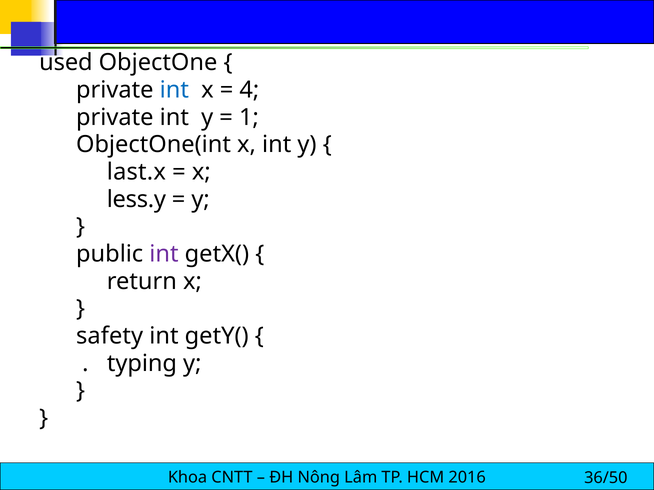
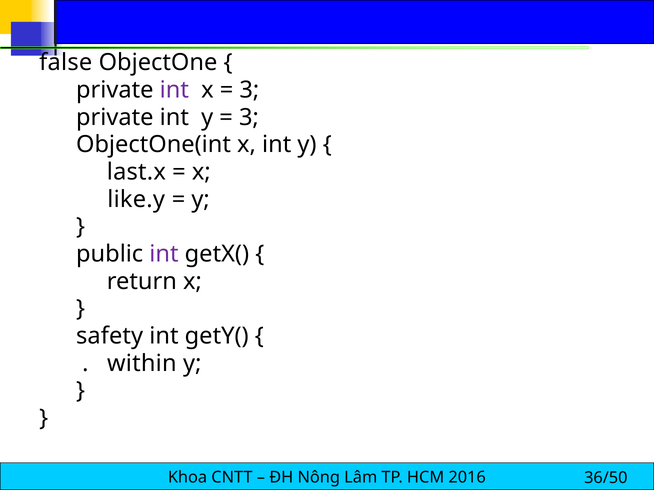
used: used -> false
int at (174, 90) colour: blue -> purple
4 at (249, 90): 4 -> 3
1 at (249, 117): 1 -> 3
less.y: less.y -> like.y
typing: typing -> within
